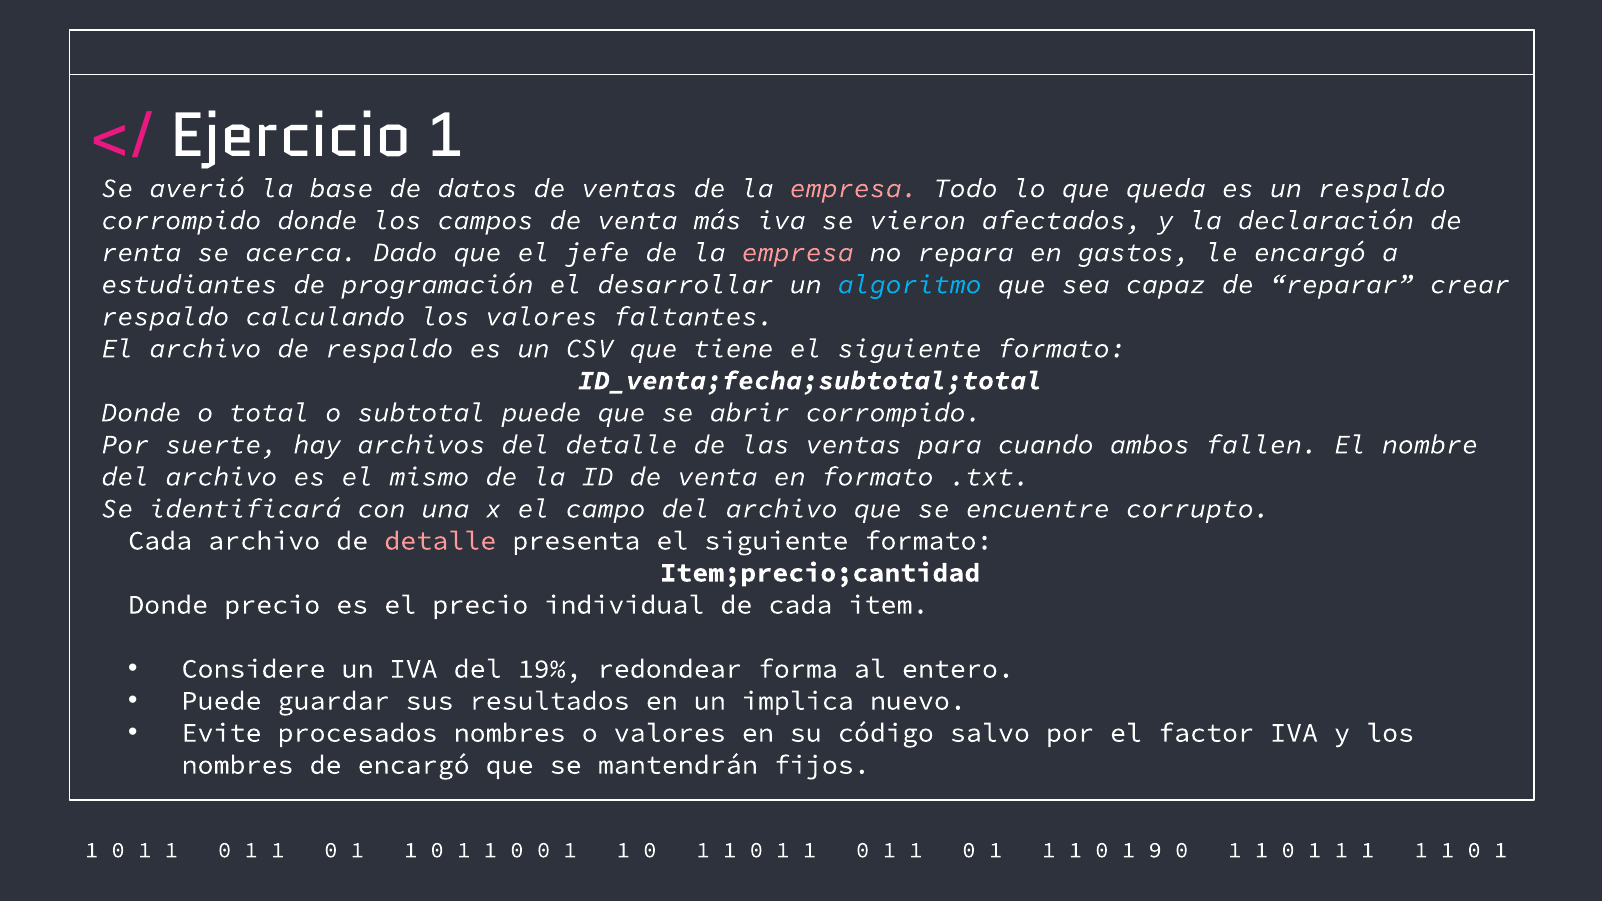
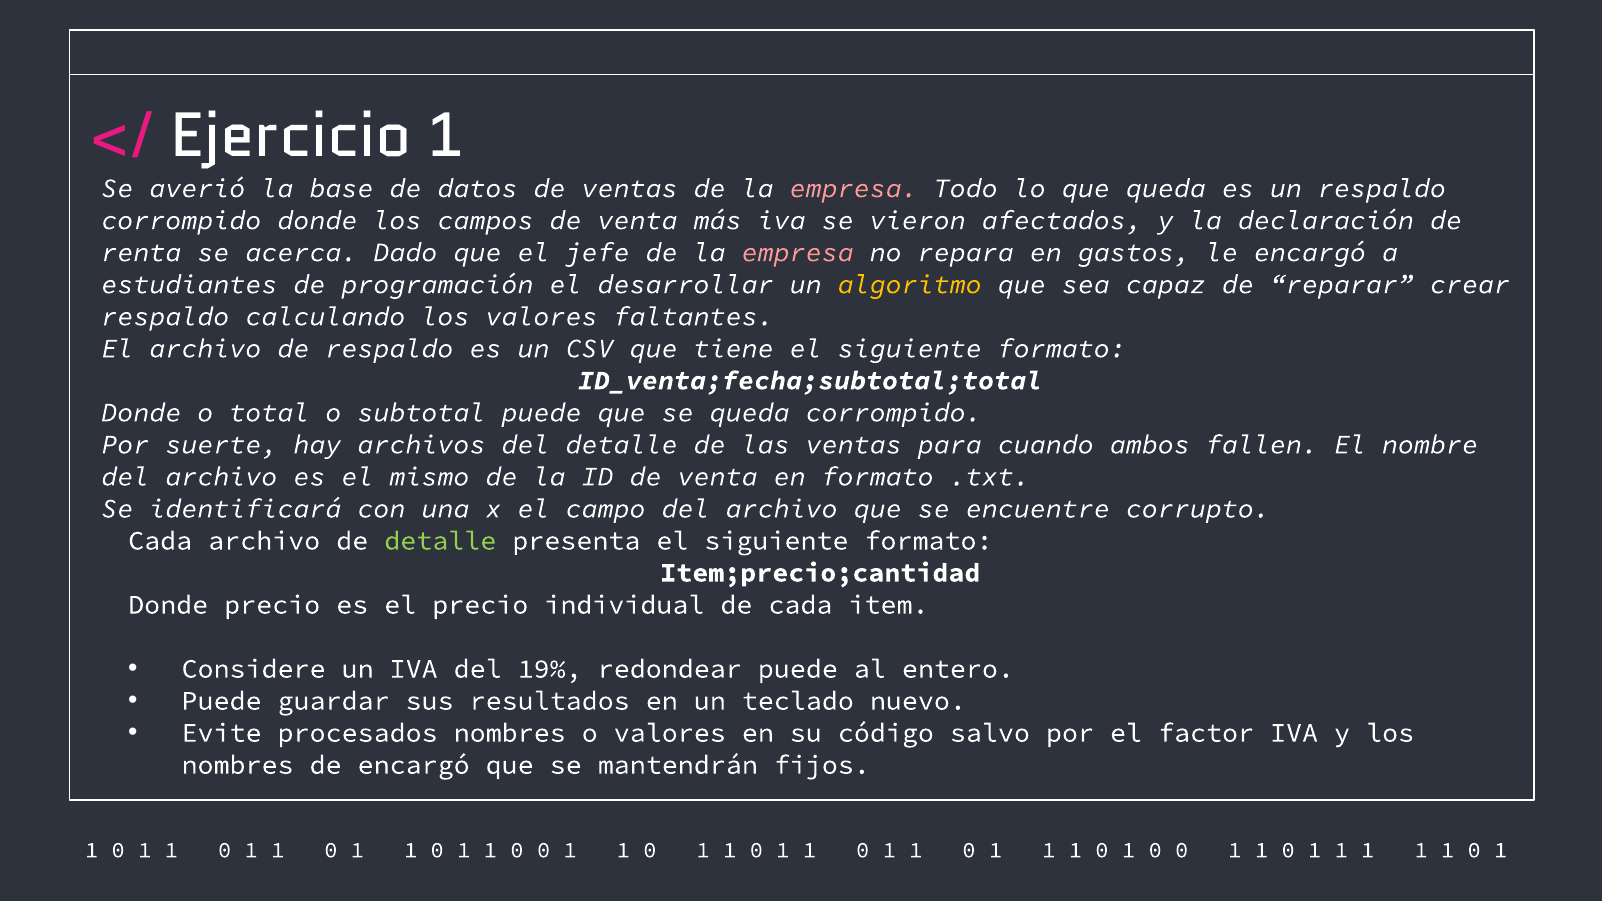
algoritmo colour: light blue -> yellow
se abrir: abrir -> queda
detalle at (440, 541) colour: pink -> light green
redondear forma: forma -> puede
implica: implica -> teclado
9 at (1155, 850): 9 -> 0
